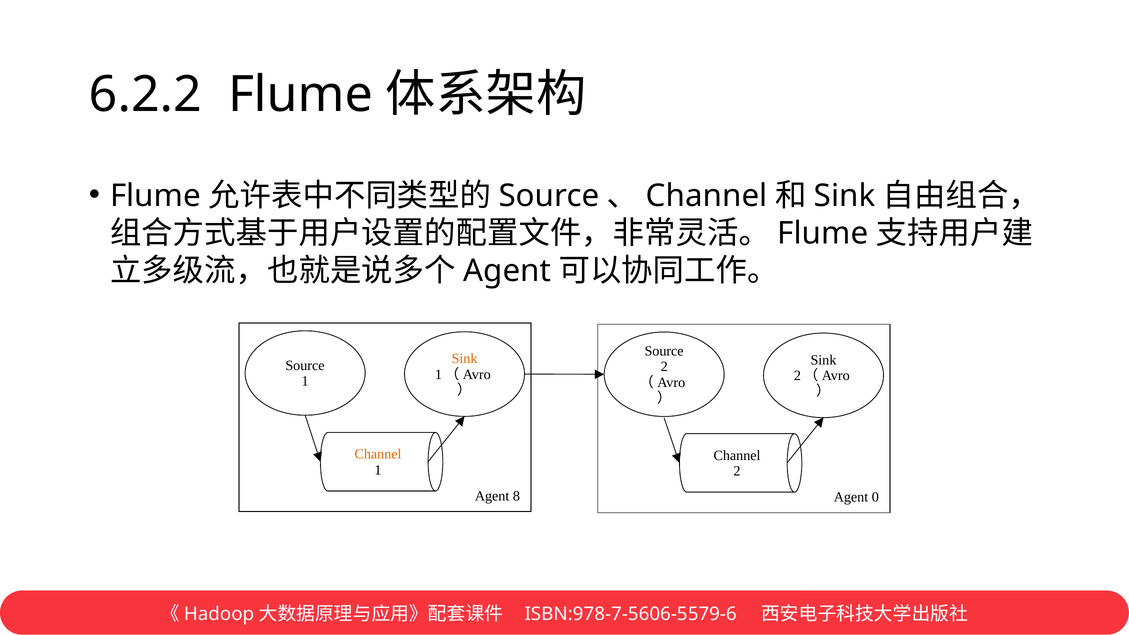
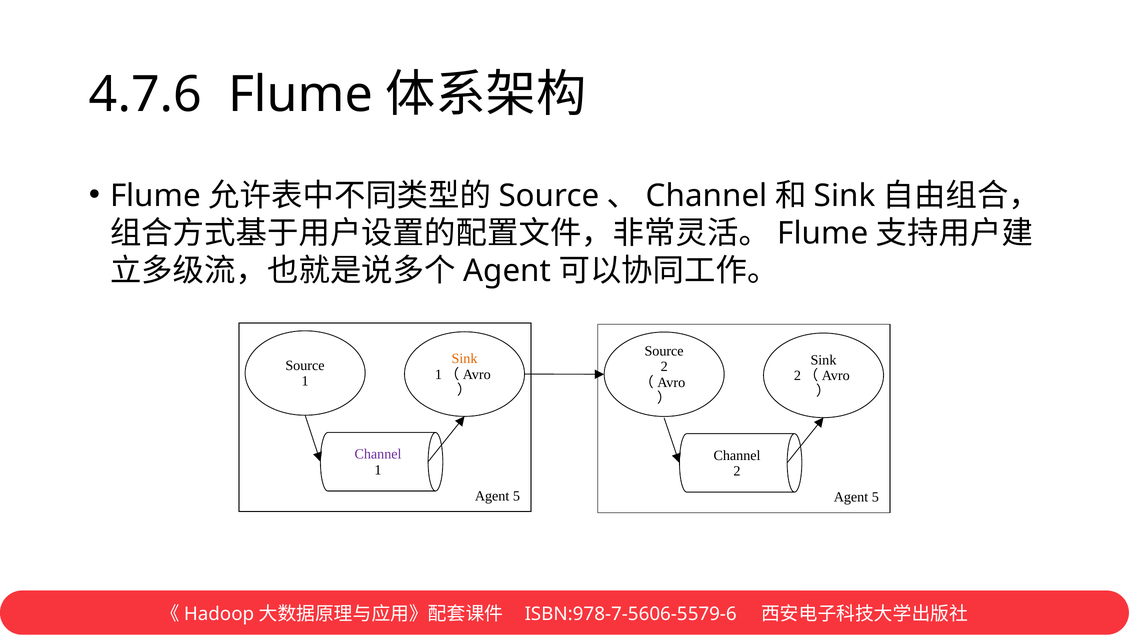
6.2.2: 6.2.2 -> 4.7.6
Channel at (378, 454) colour: orange -> purple
8 at (516, 496): 8 -> 5
0 at (875, 497): 0 -> 5
